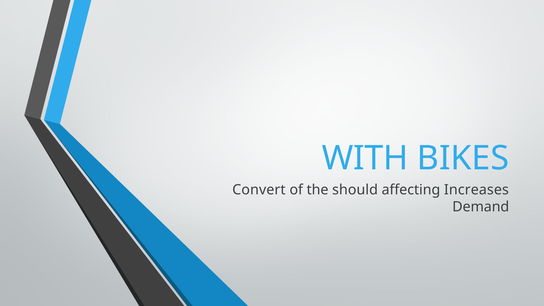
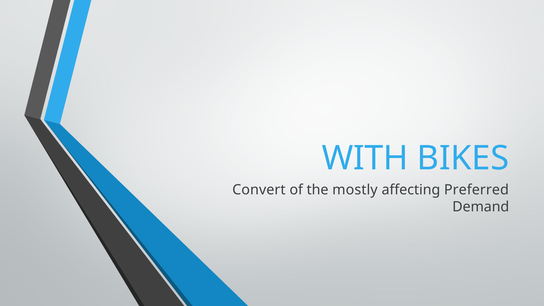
should: should -> mostly
Increases: Increases -> Preferred
